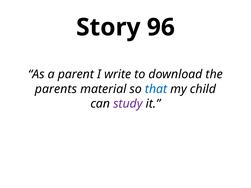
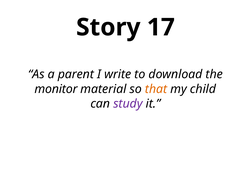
96: 96 -> 17
parents: parents -> monitor
that colour: blue -> orange
